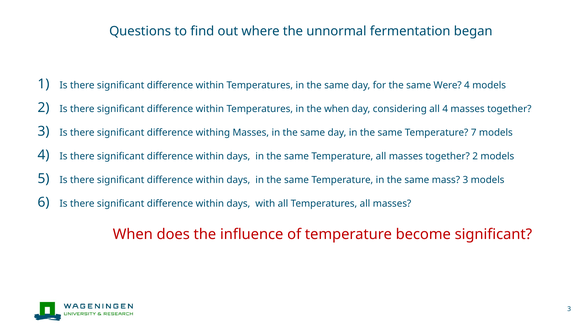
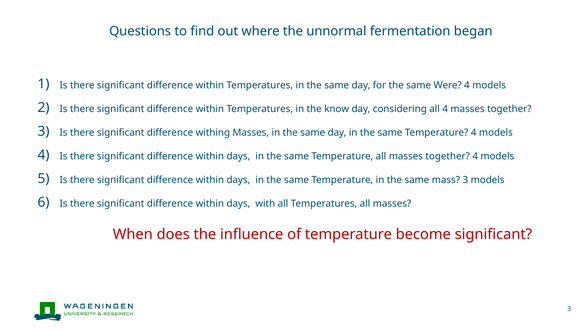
the when: when -> know
Temperature 7: 7 -> 4
together 2: 2 -> 4
